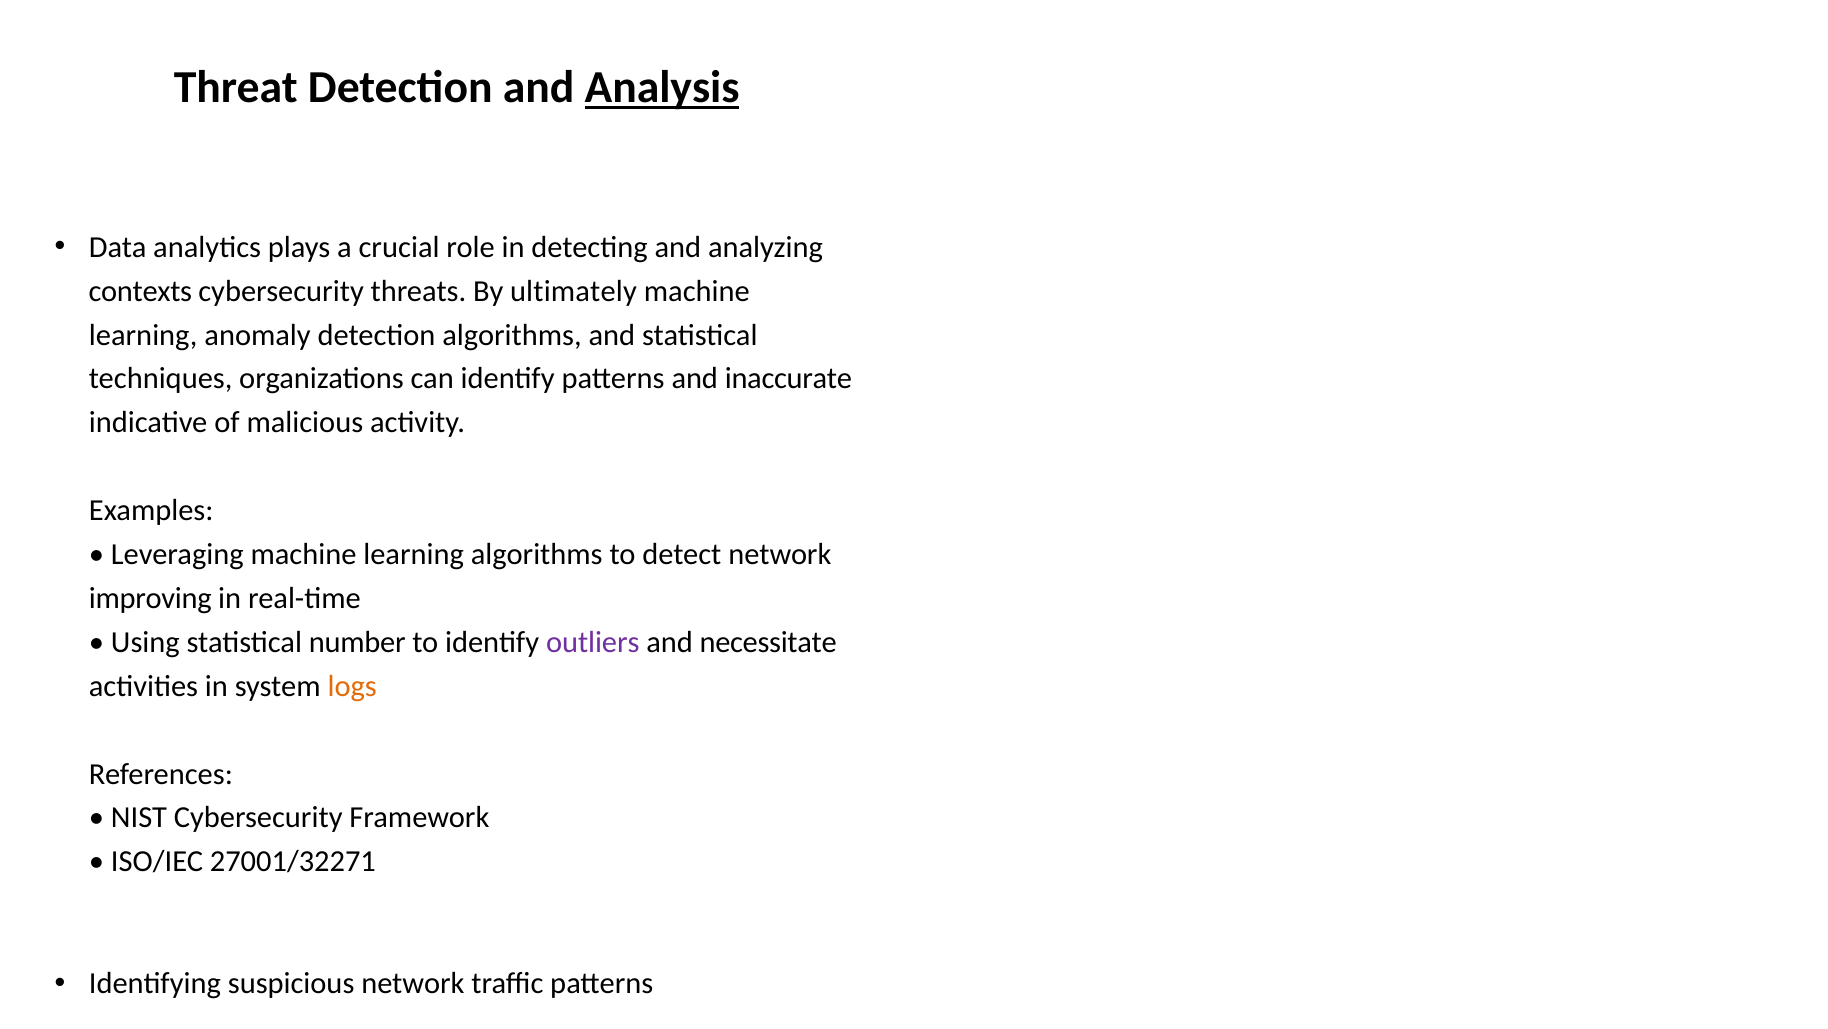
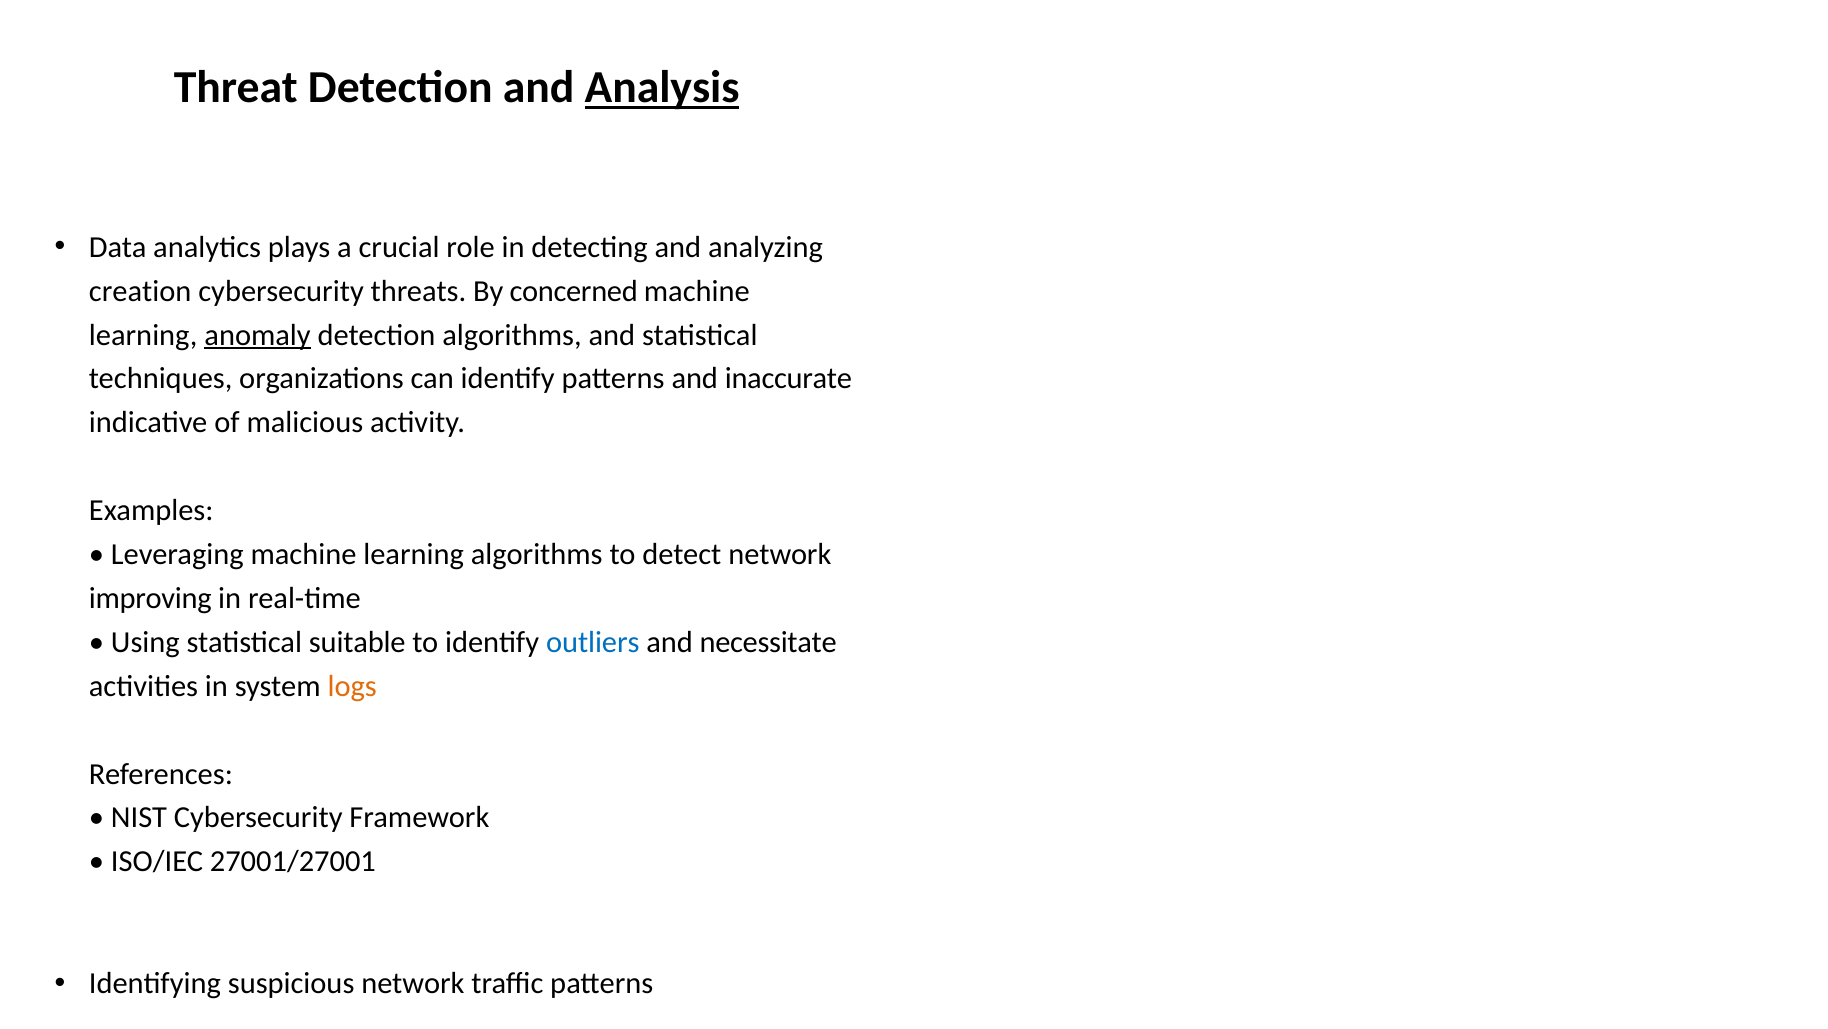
contexts: contexts -> creation
ultimately: ultimately -> concerned
anomaly at (258, 335) underline: none -> present
number: number -> suitable
outliers colour: purple -> blue
27001/32271: 27001/32271 -> 27001/27001
